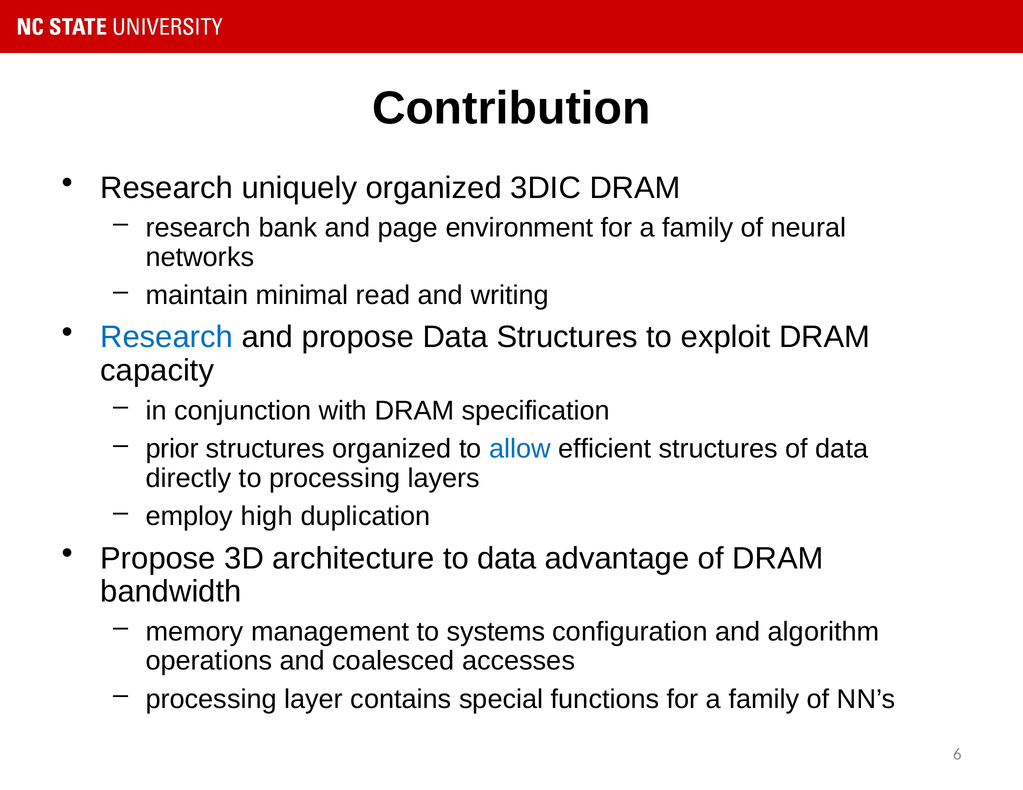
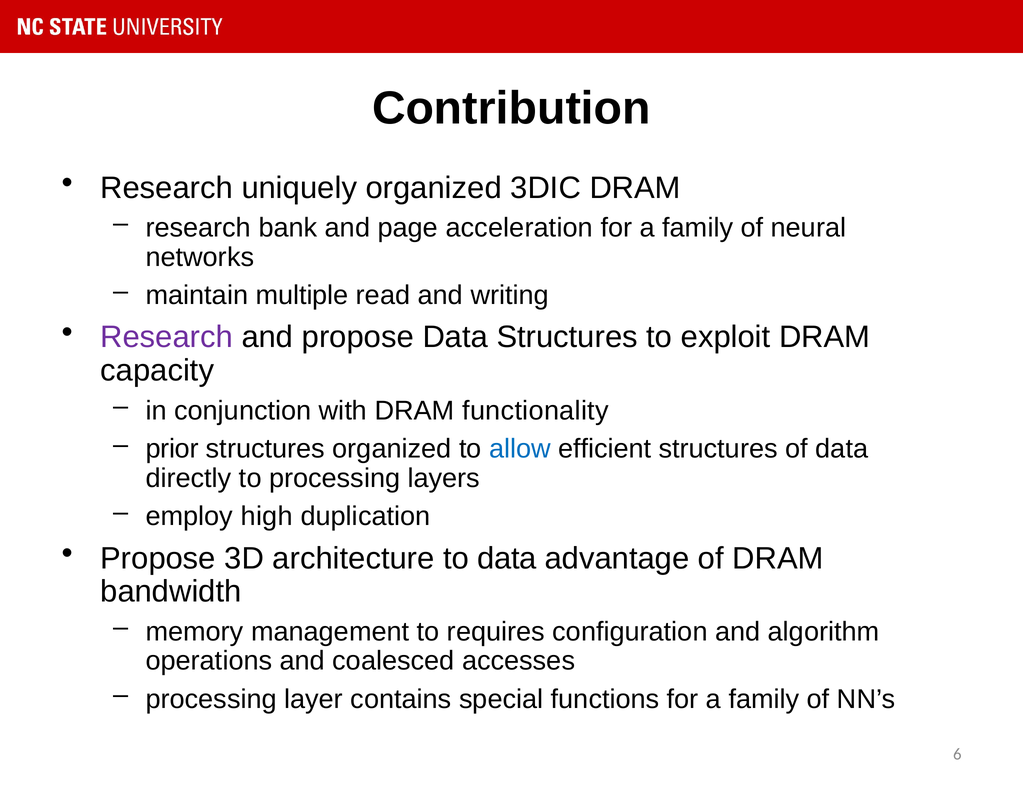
environment: environment -> acceleration
minimal: minimal -> multiple
Research at (167, 337) colour: blue -> purple
specification: specification -> functionality
systems: systems -> requires
